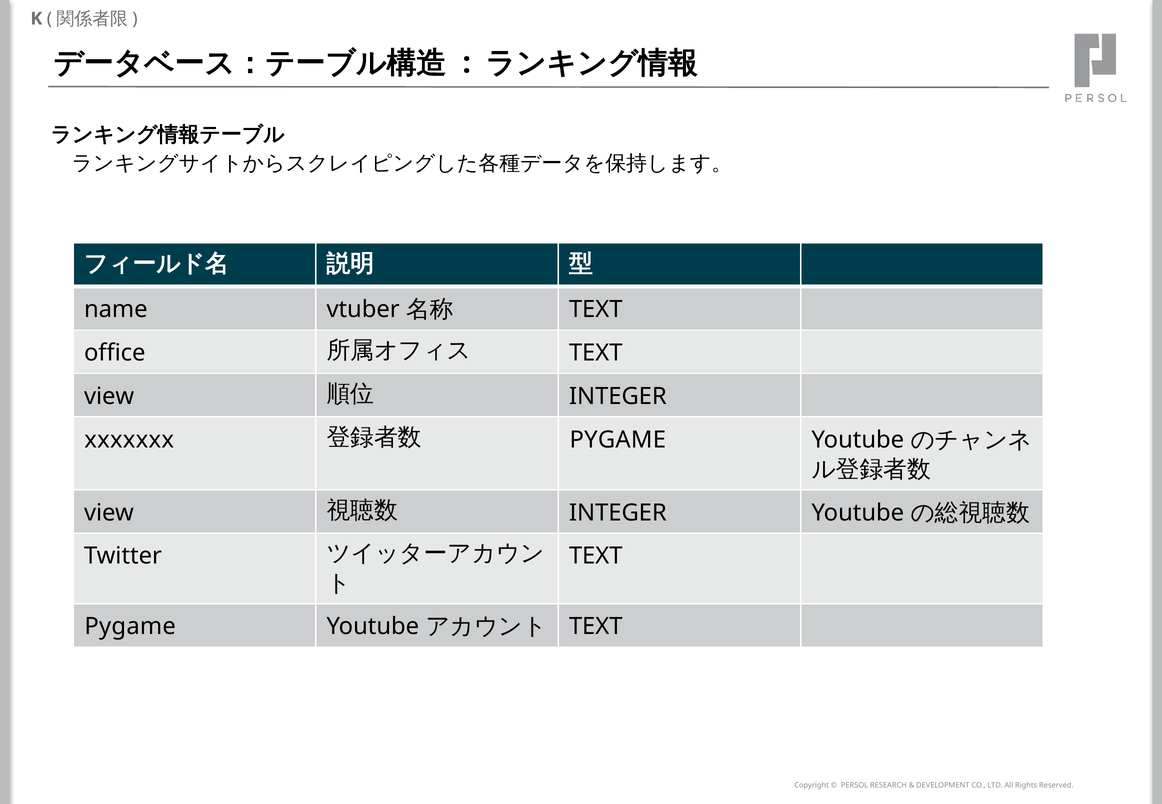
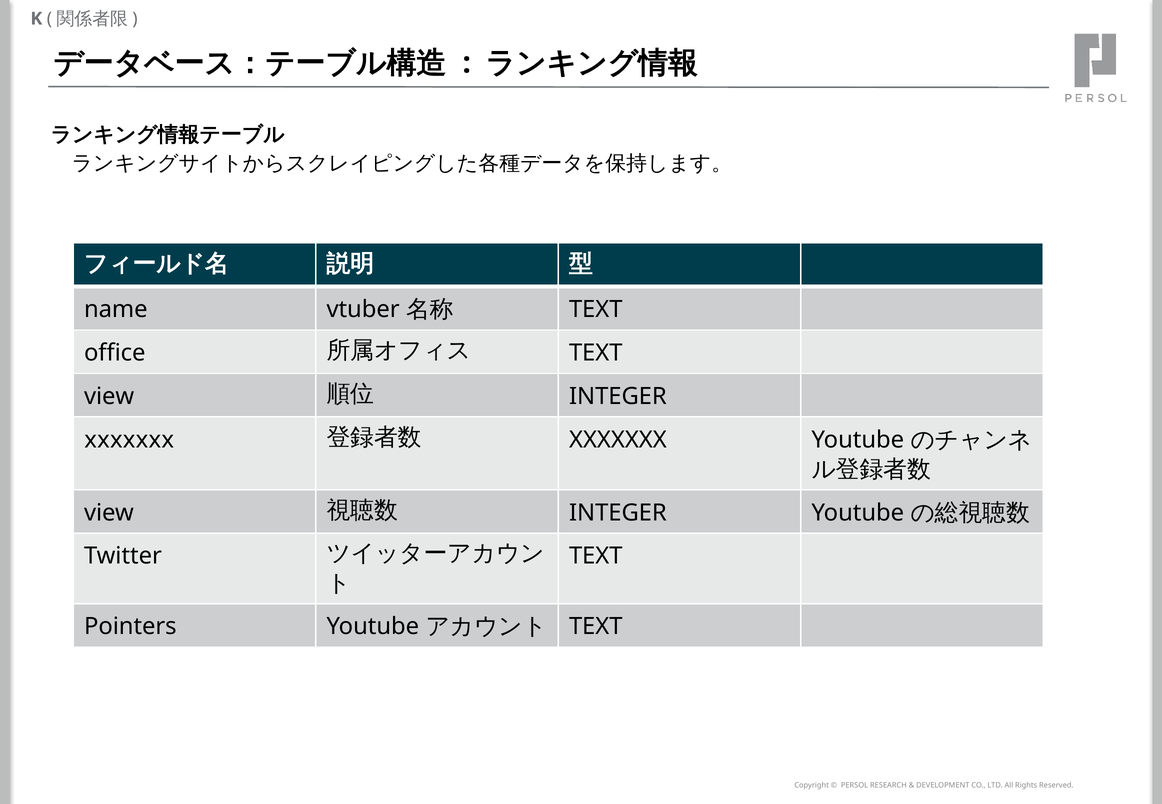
PYGAME at (618, 440): PYGAME -> XXXXXXX
Pygame at (130, 627): Pygame -> Pointers
